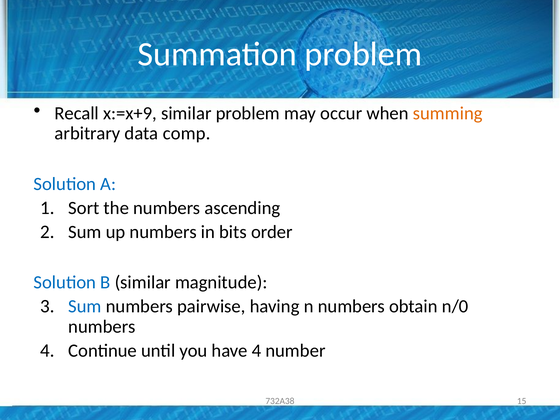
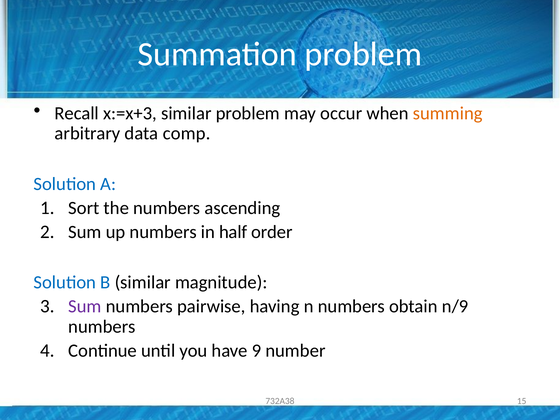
x:=x+9: x:=x+9 -> x:=x+3
bits: bits -> half
Sum at (85, 306) colour: blue -> purple
n/0: n/0 -> n/9
have 4: 4 -> 9
